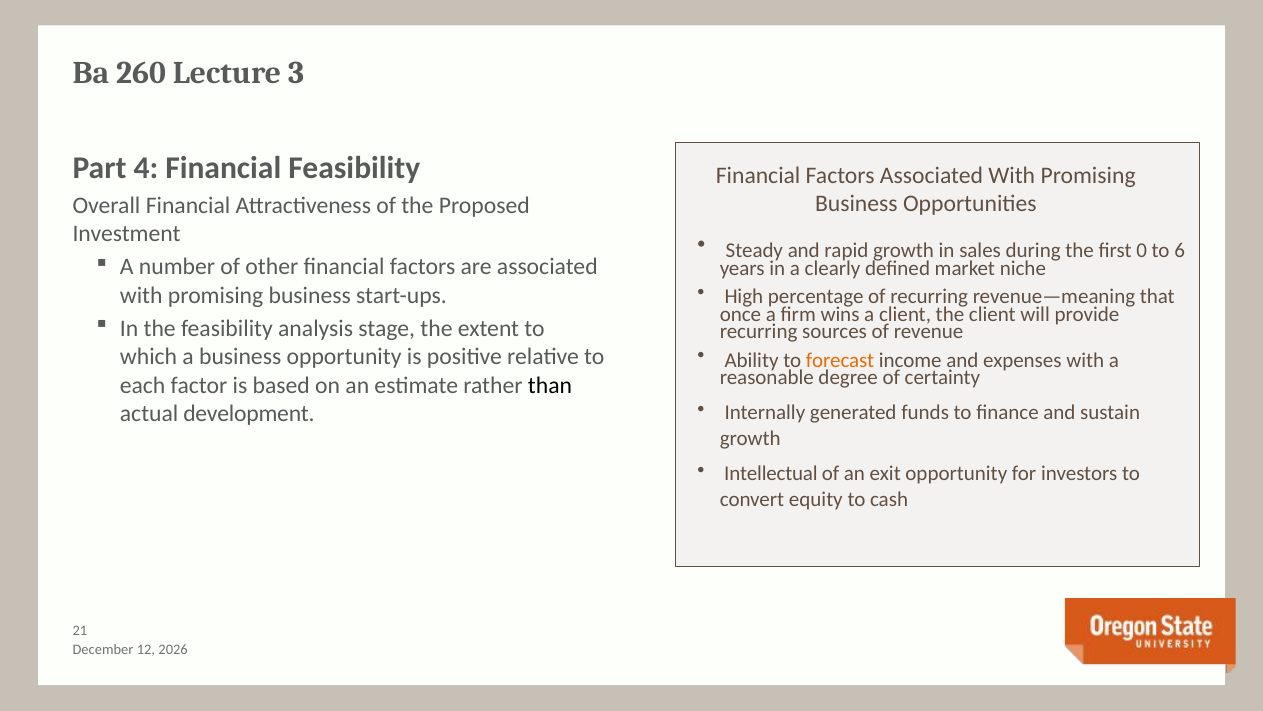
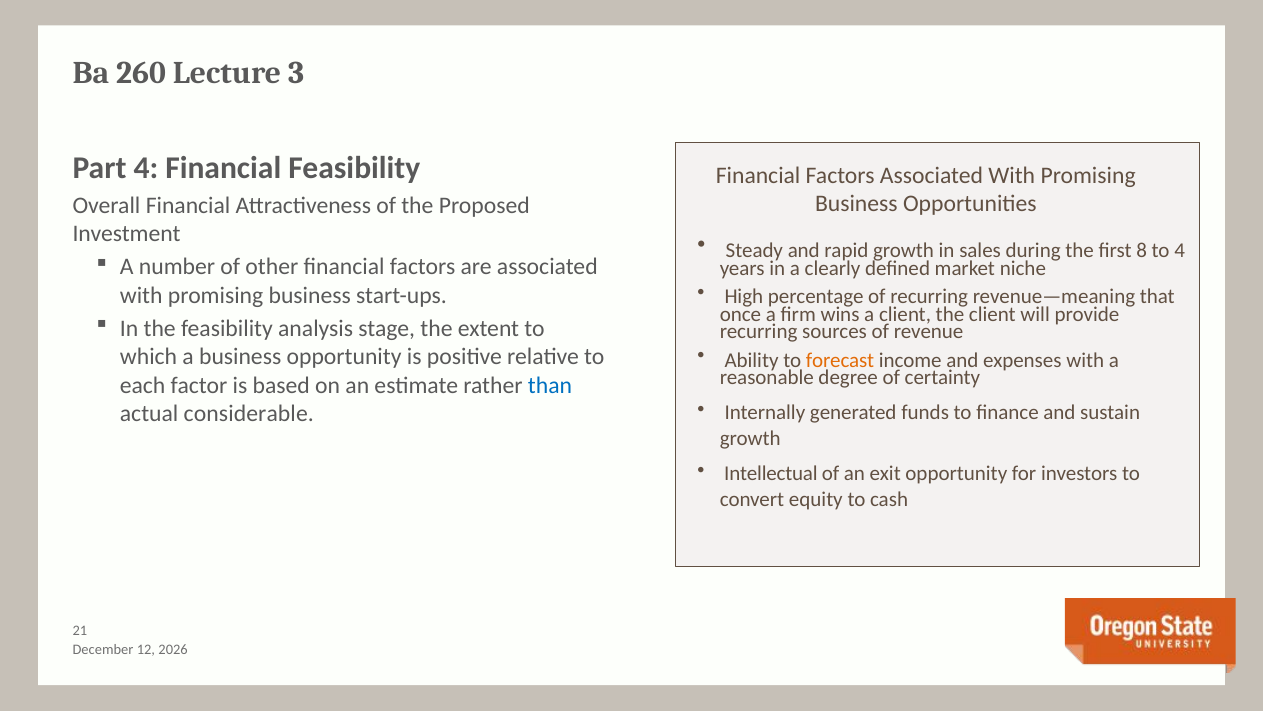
0: 0 -> 8
to 6: 6 -> 4
than colour: black -> blue
development: development -> considerable
